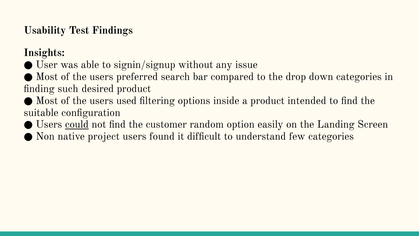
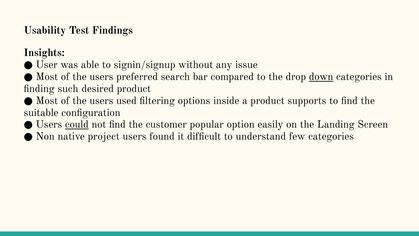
down underline: none -> present
intended: intended -> supports
random: random -> popular
